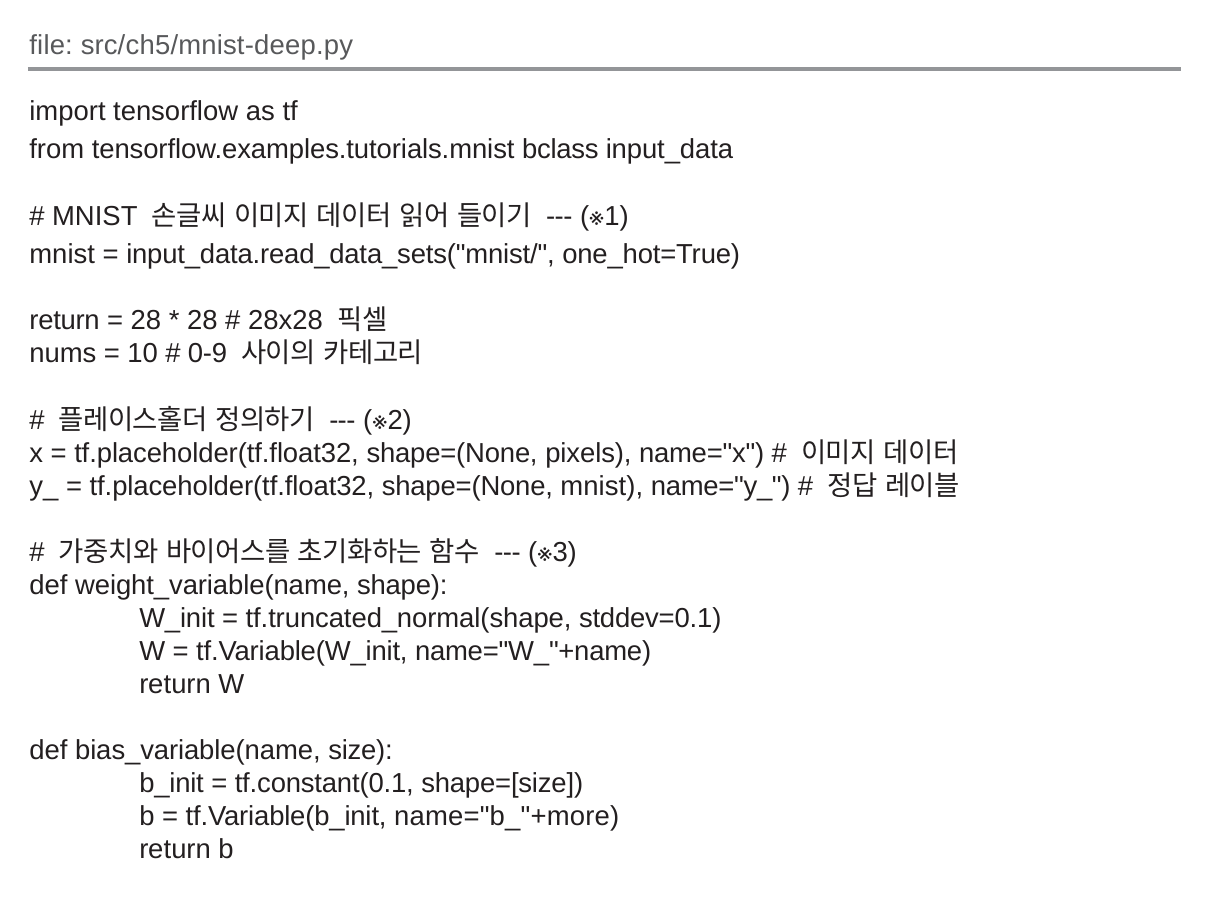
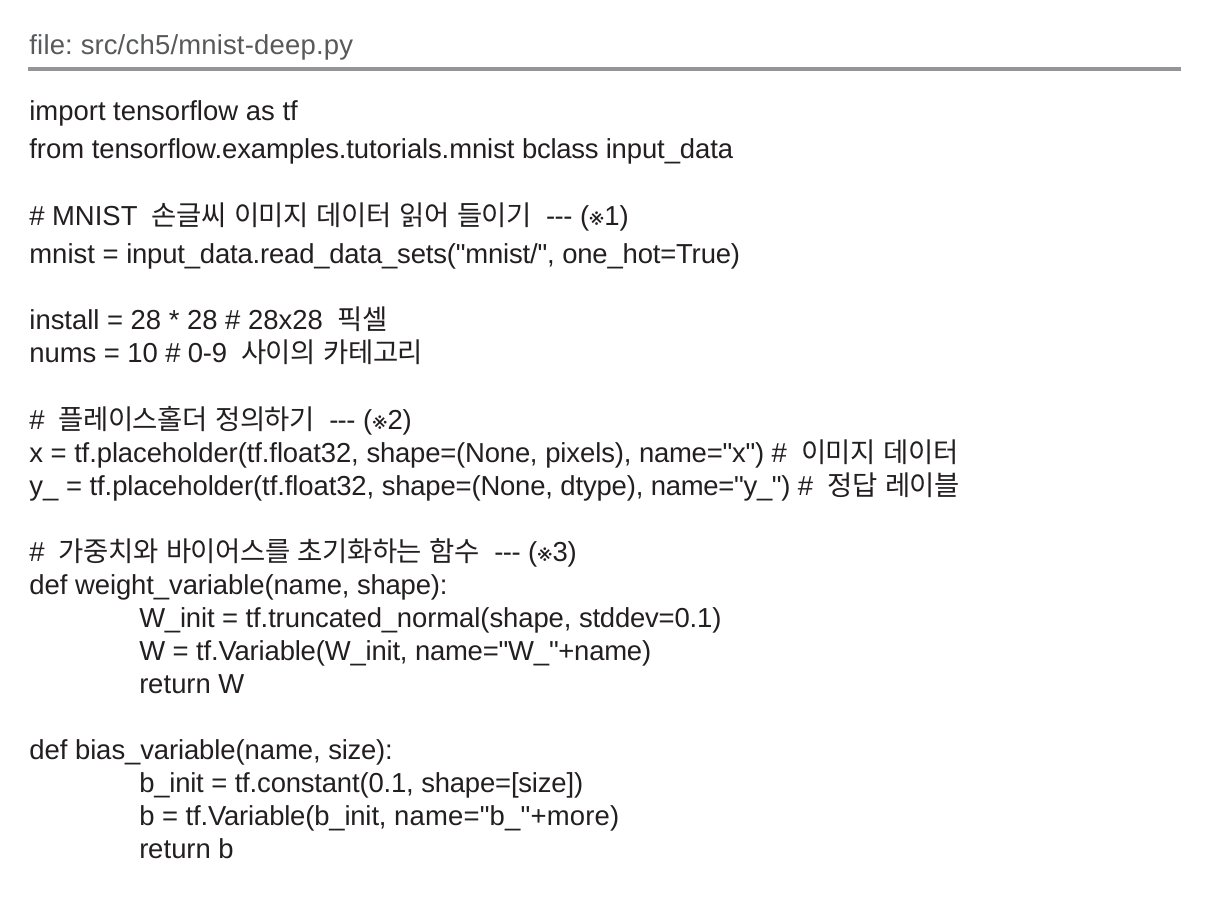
return at (65, 321): return -> install
shape=(None mnist: mnist -> dtype
